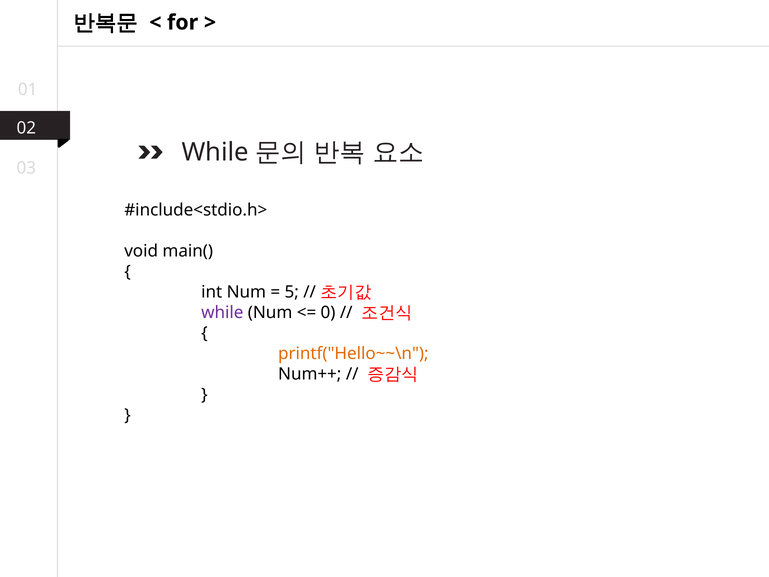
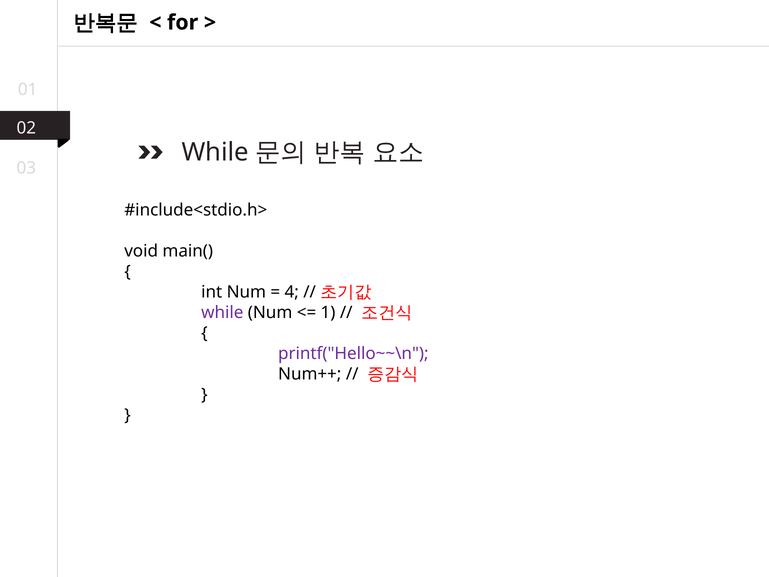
5: 5 -> 4
0: 0 -> 1
printf("Hello~~\n colour: orange -> purple
